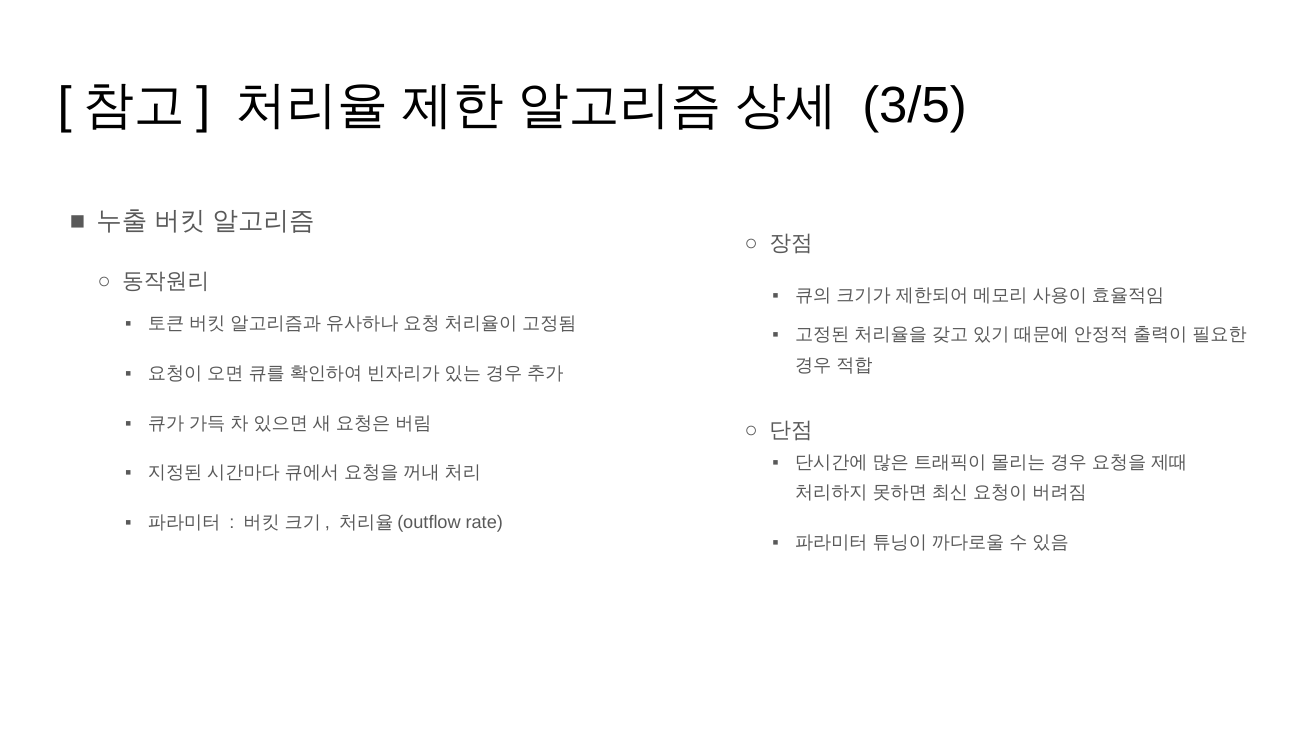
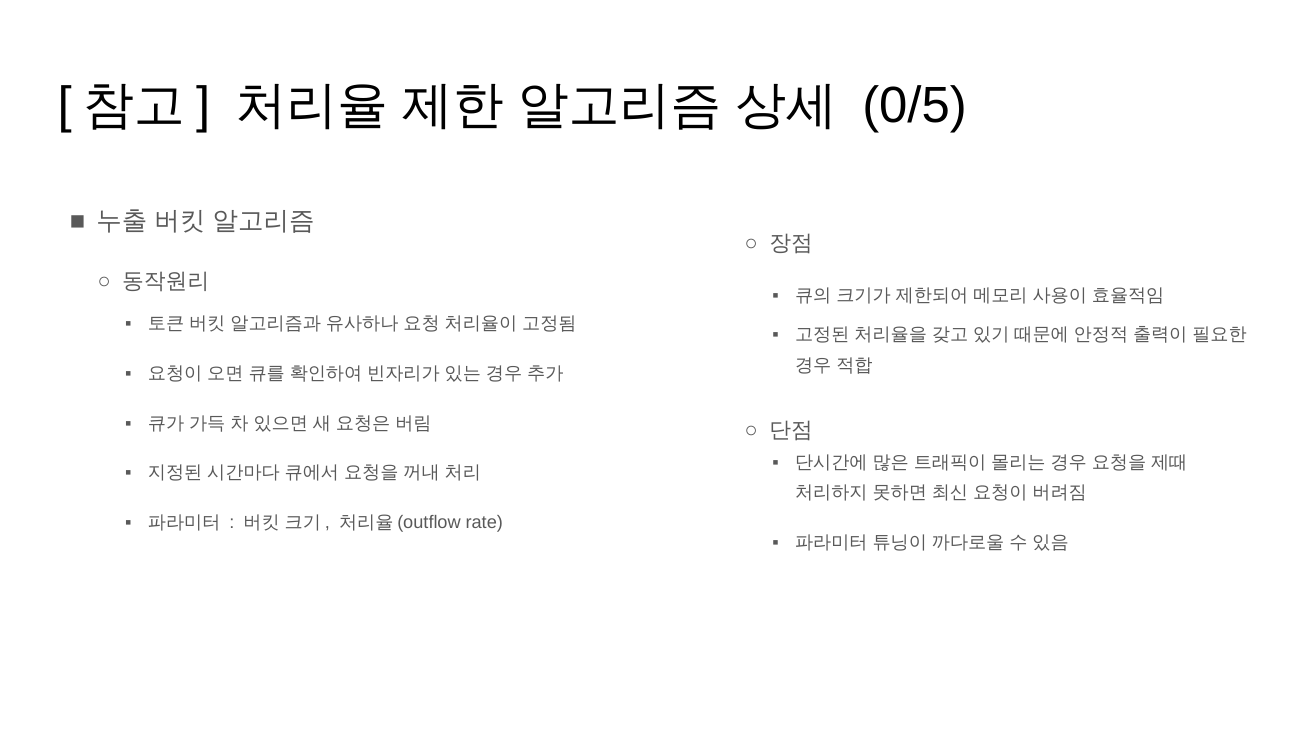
3/5: 3/5 -> 0/5
